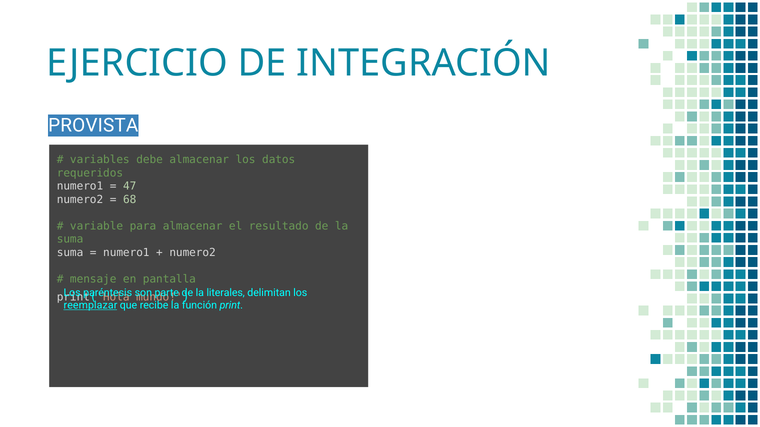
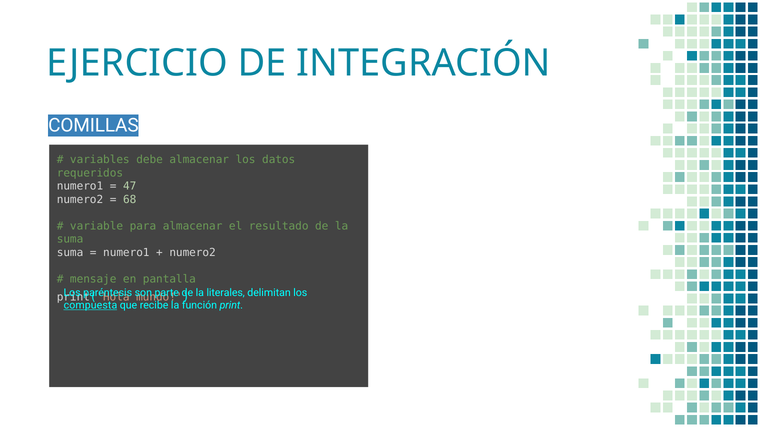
PROVISTA: PROVISTA -> COMILLAS
reemplazar: reemplazar -> compuesta
